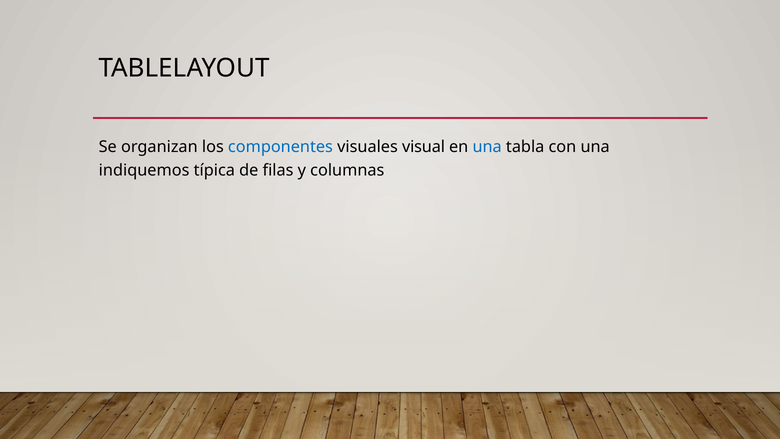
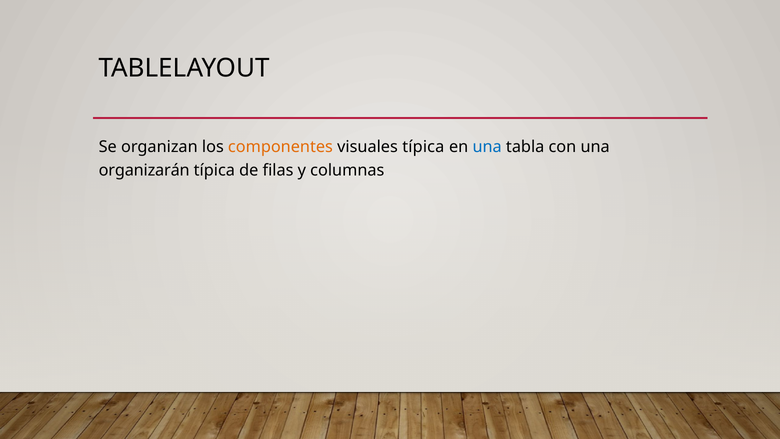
componentes colour: blue -> orange
visuales visual: visual -> típica
indiquemos: indiquemos -> organizarán
